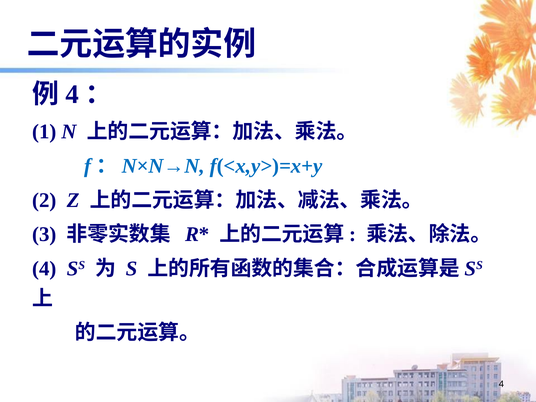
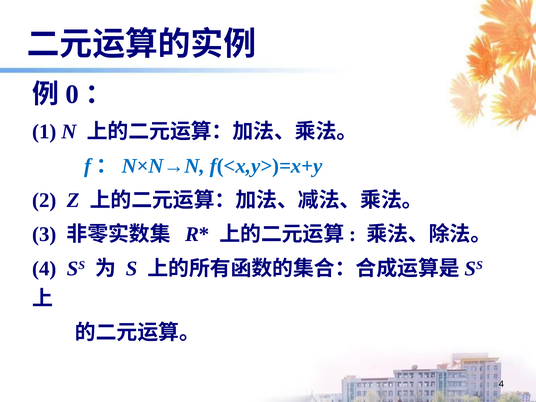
4 at (72, 94): 4 -> 0
